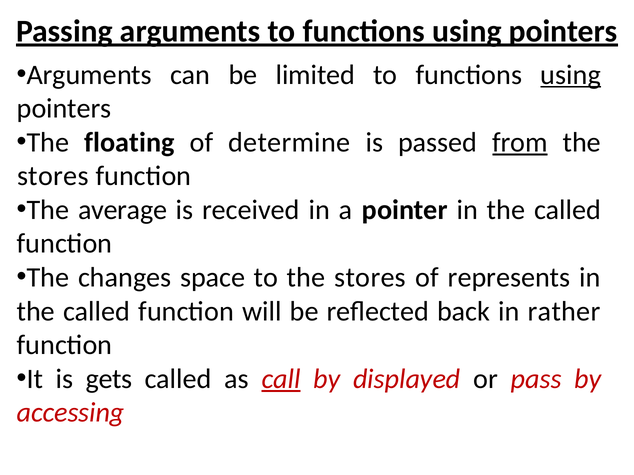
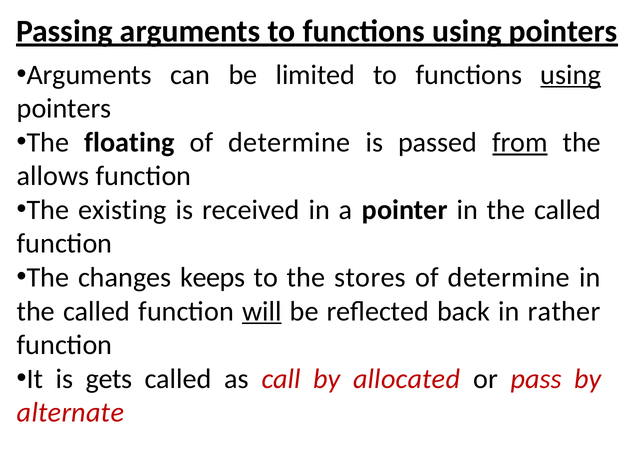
stores at (53, 176): stores -> allows
average: average -> existing
space: space -> keeps
represents at (509, 278): represents -> determine
will underline: none -> present
call underline: present -> none
displayed: displayed -> allocated
accessing: accessing -> alternate
